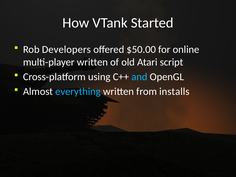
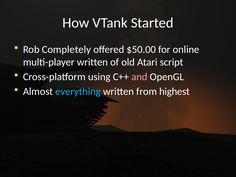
Developers: Developers -> Completely
and colour: light blue -> pink
installs: installs -> highest
